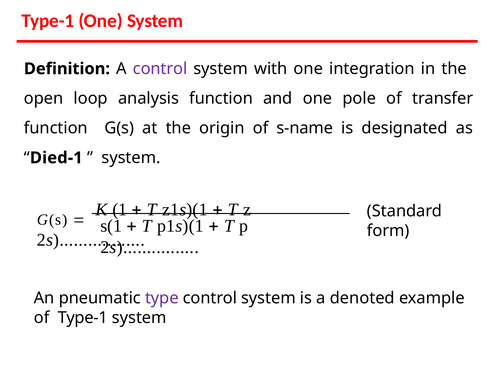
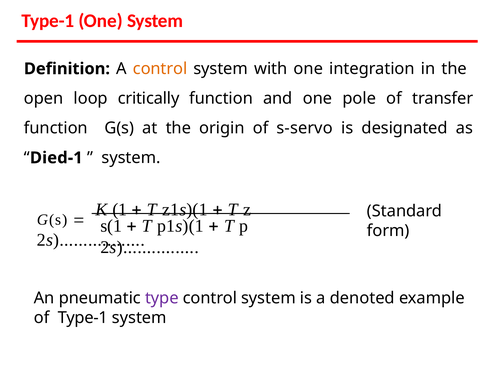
control at (160, 69) colour: purple -> orange
analysis: analysis -> critically
s-name: s-name -> s-servo
